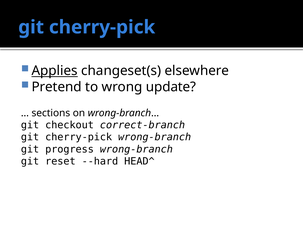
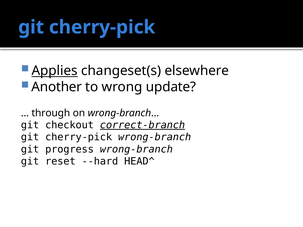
Pretend: Pretend -> Another
sections: sections -> through
correct-branch underline: none -> present
